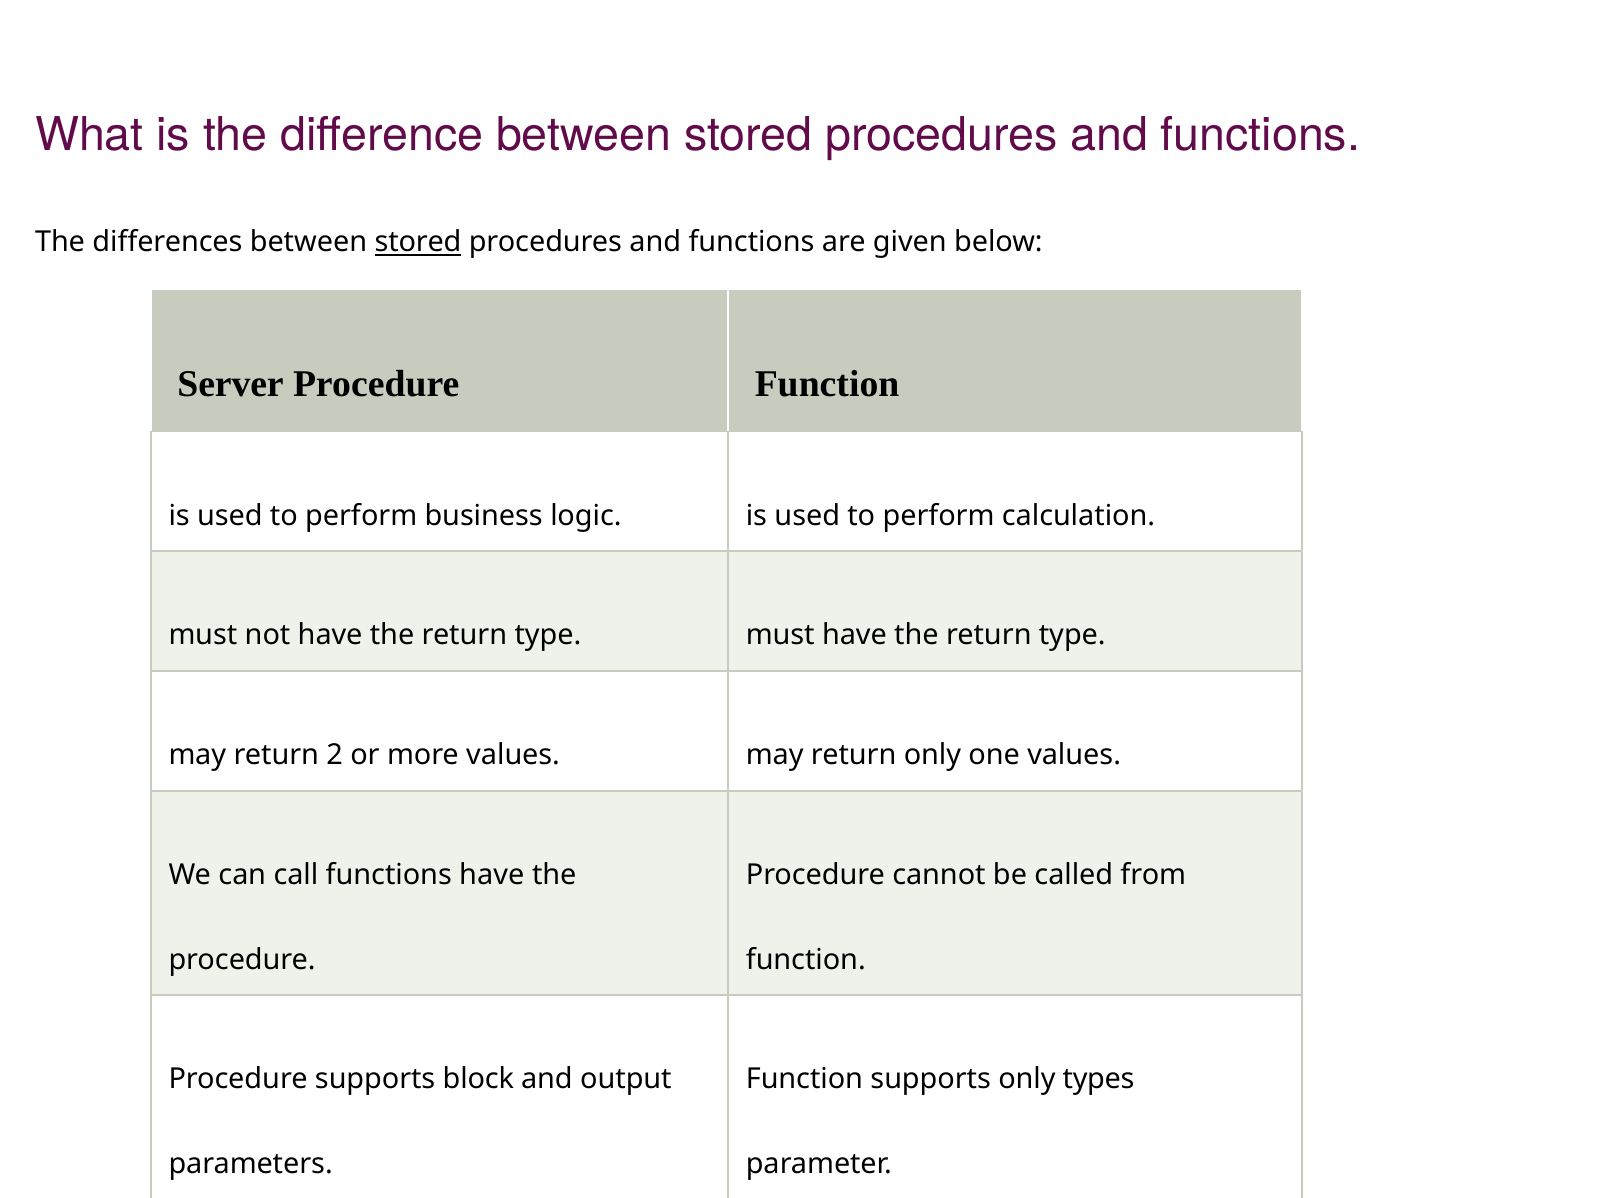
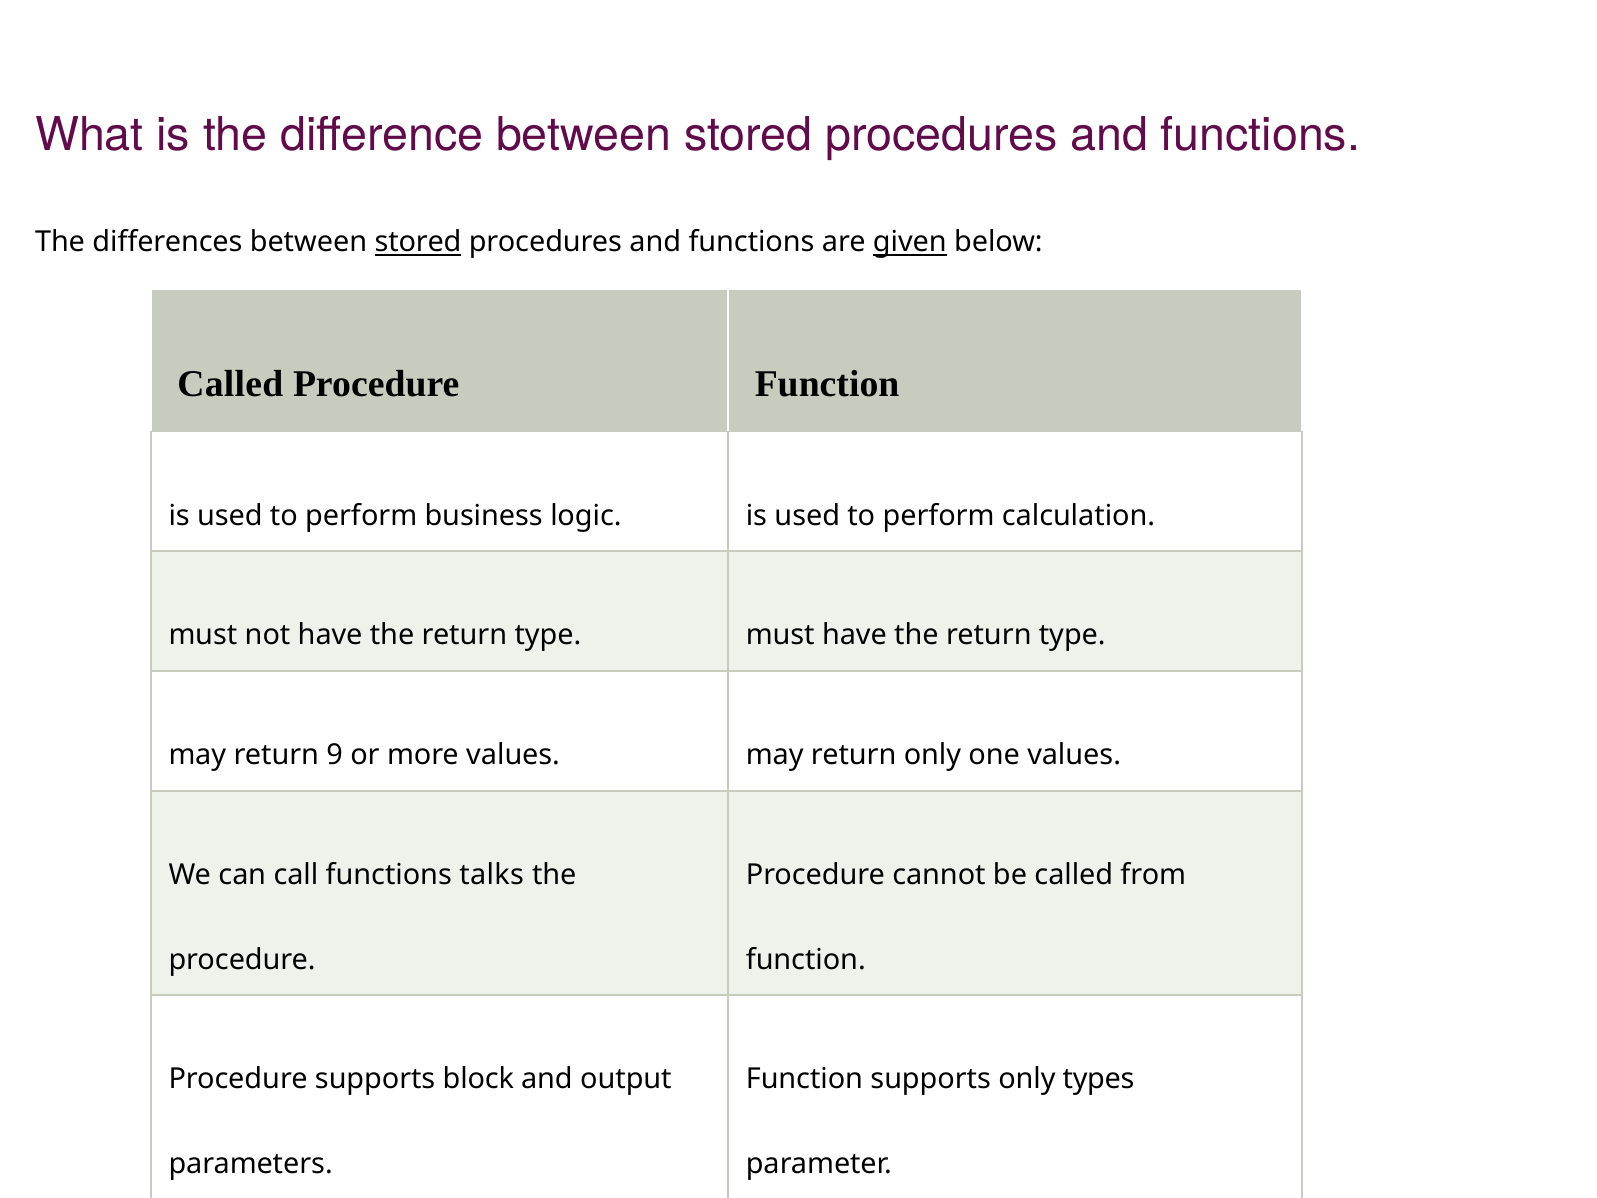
given underline: none -> present
Server at (231, 384): Server -> Called
2: 2 -> 9
functions have: have -> talks
